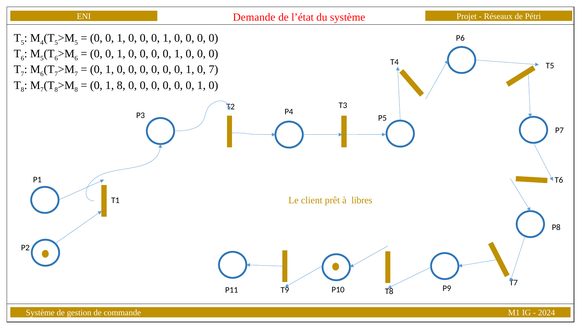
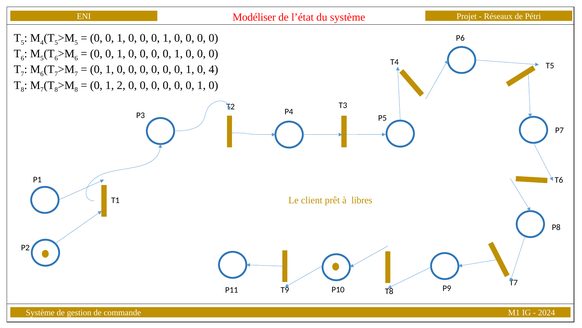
Demande: Demande -> Modéliser
0 7: 7 -> 4
1 8: 8 -> 2
